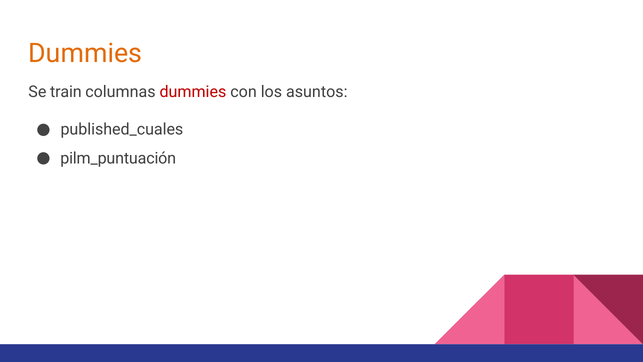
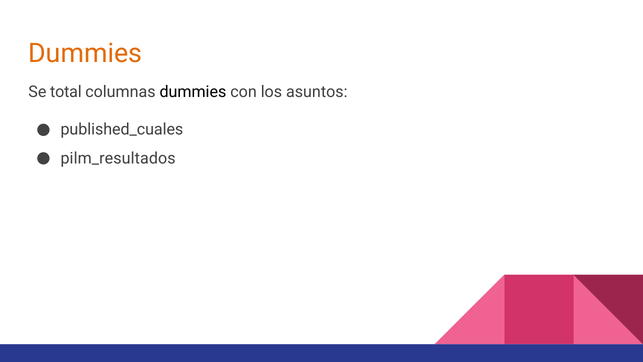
train: train -> total
dummies at (193, 92) colour: red -> black
pilm_puntuación: pilm_puntuación -> pilm_resultados
